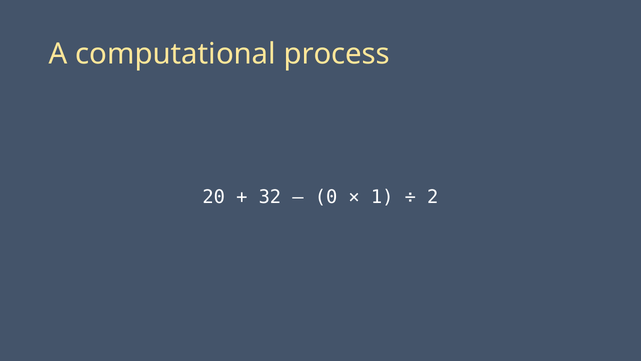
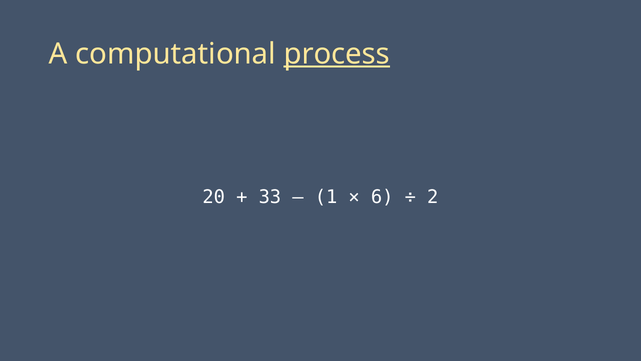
process underline: none -> present
32: 32 -> 33
0: 0 -> 1
1: 1 -> 6
